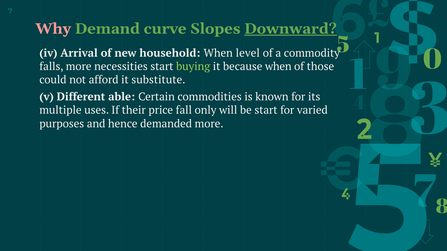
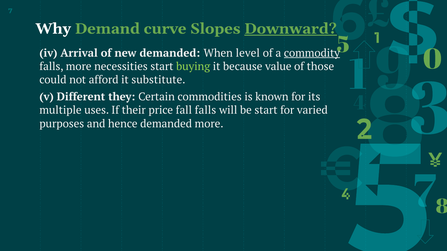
Why colour: pink -> white
new household: household -> demanded
commodity underline: none -> present
because when: when -> value
able: able -> they
fall only: only -> falls
